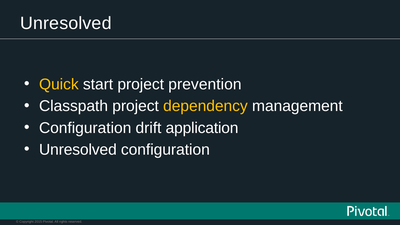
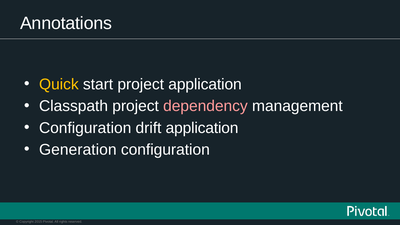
Unresolved at (66, 23): Unresolved -> Annotations
project prevention: prevention -> application
dependency colour: yellow -> pink
Unresolved at (78, 150): Unresolved -> Generation
